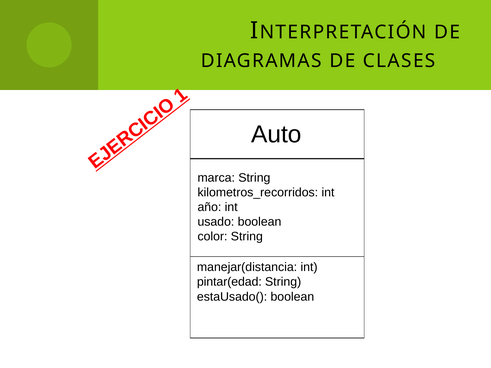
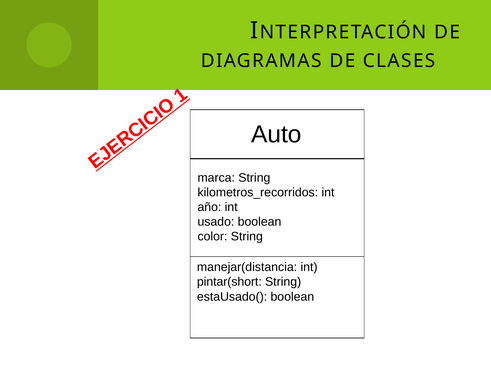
pintar(edad: pintar(edad -> pintar(short
